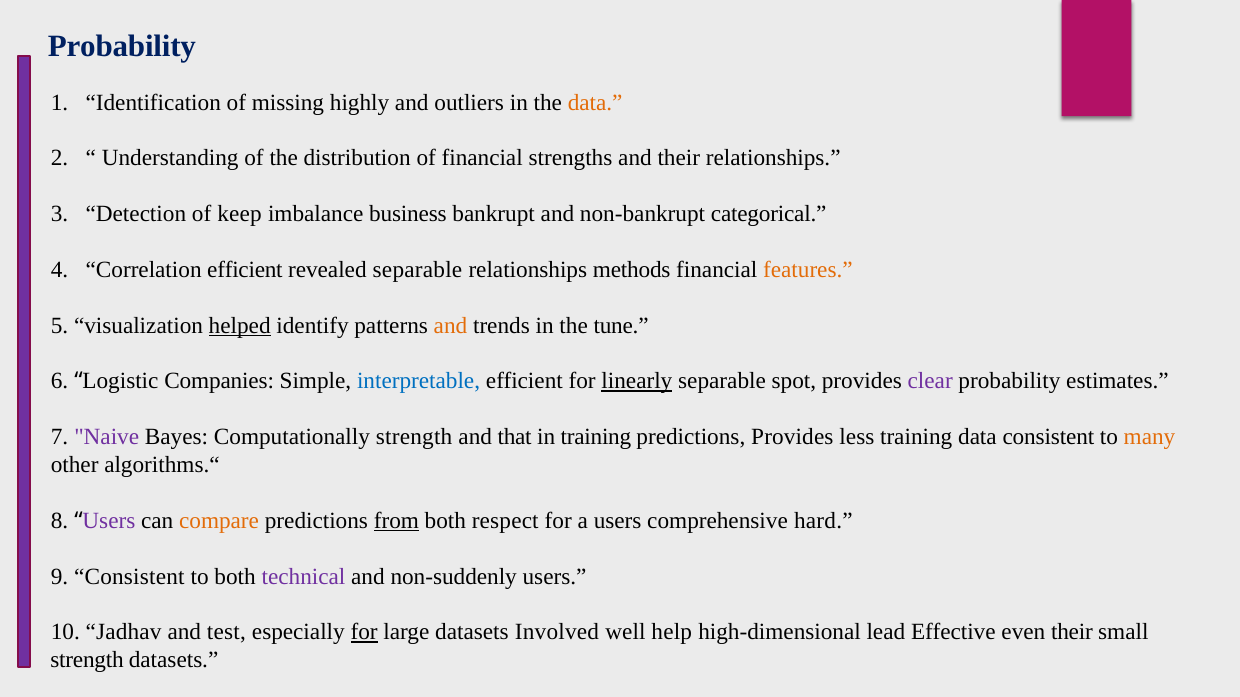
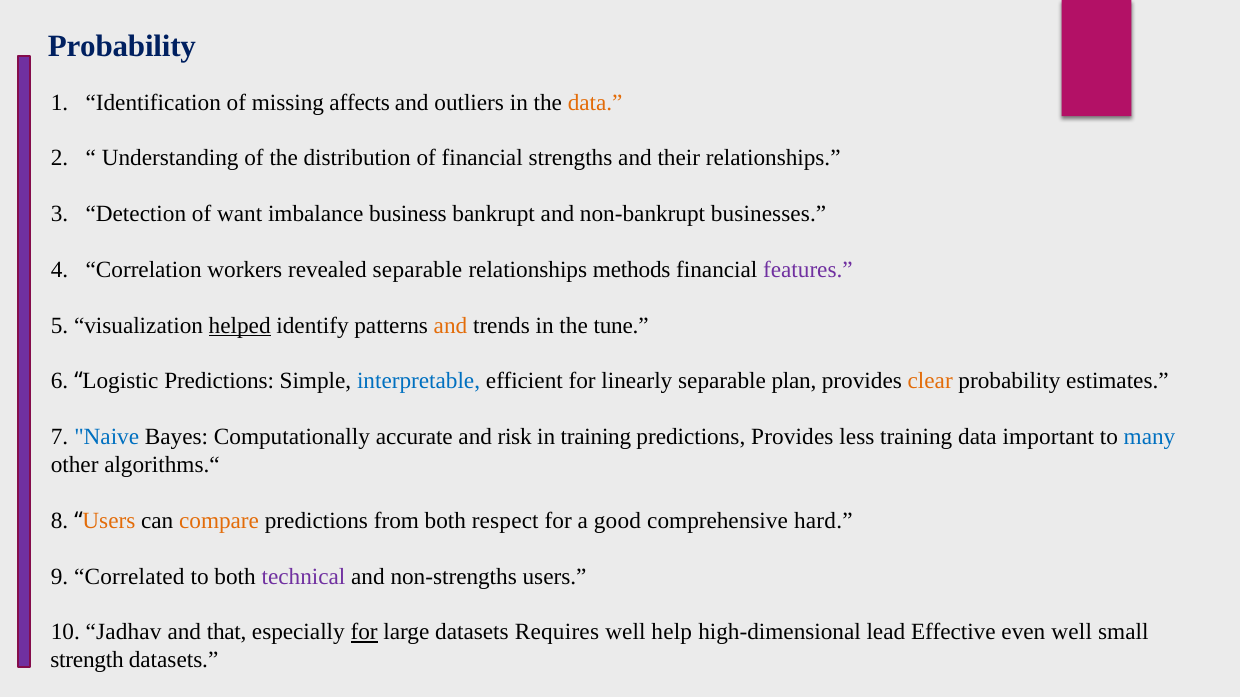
highly: highly -> affects
keep: keep -> want
categorical: categorical -> businesses
Correlation efficient: efficient -> workers
features colour: orange -> purple
Logistic Companies: Companies -> Predictions
linearly underline: present -> none
spot: spot -> plan
clear colour: purple -> orange
Naive colour: purple -> blue
Computationally strength: strength -> accurate
that: that -> risk
data consistent: consistent -> important
many colour: orange -> blue
Users at (109, 521) colour: purple -> orange
from underline: present -> none
a users: users -> good
9 Consistent: Consistent -> Correlated
non-suddenly: non-suddenly -> non-strengths
test: test -> that
Involved: Involved -> Requires
even their: their -> well
